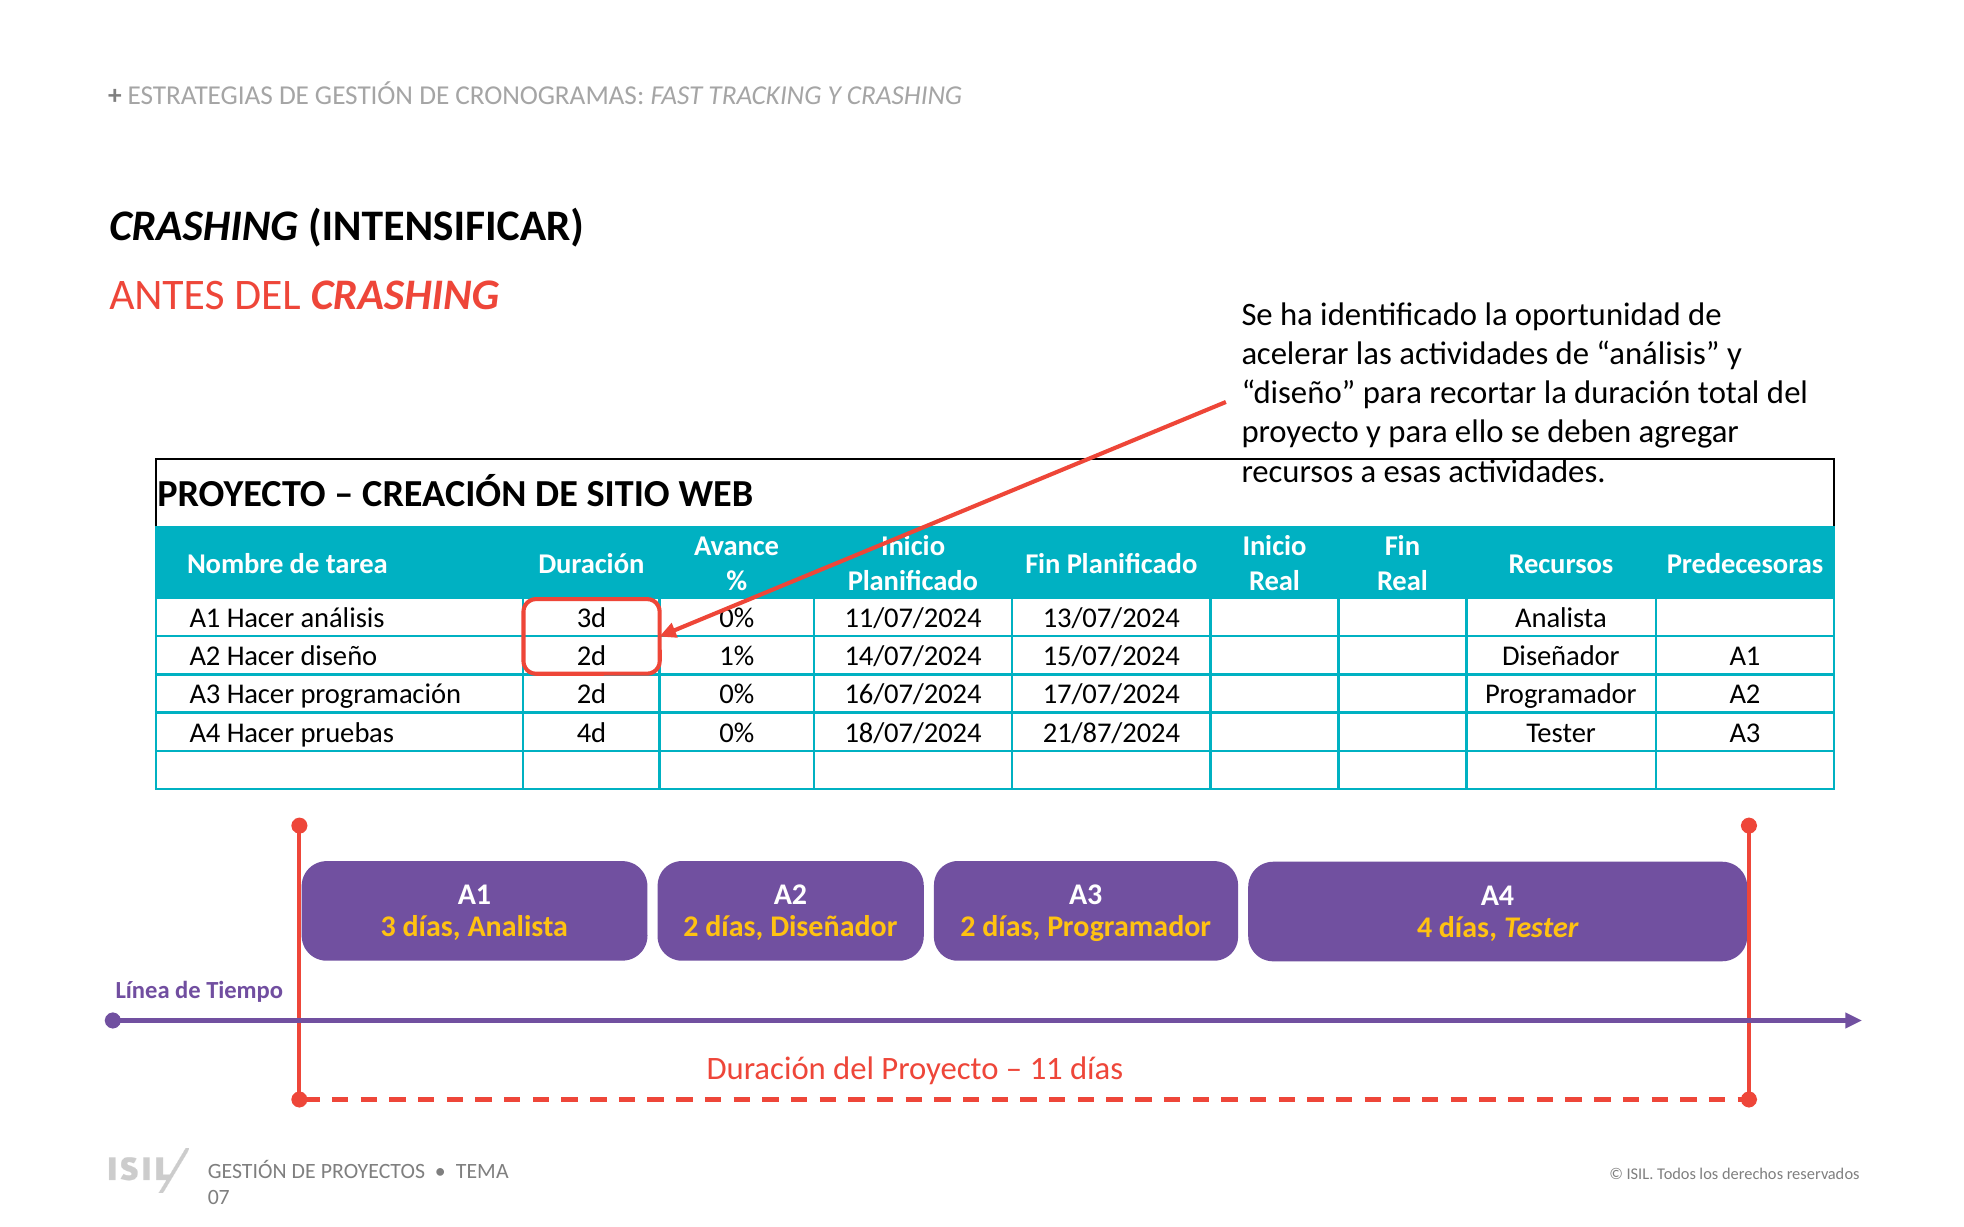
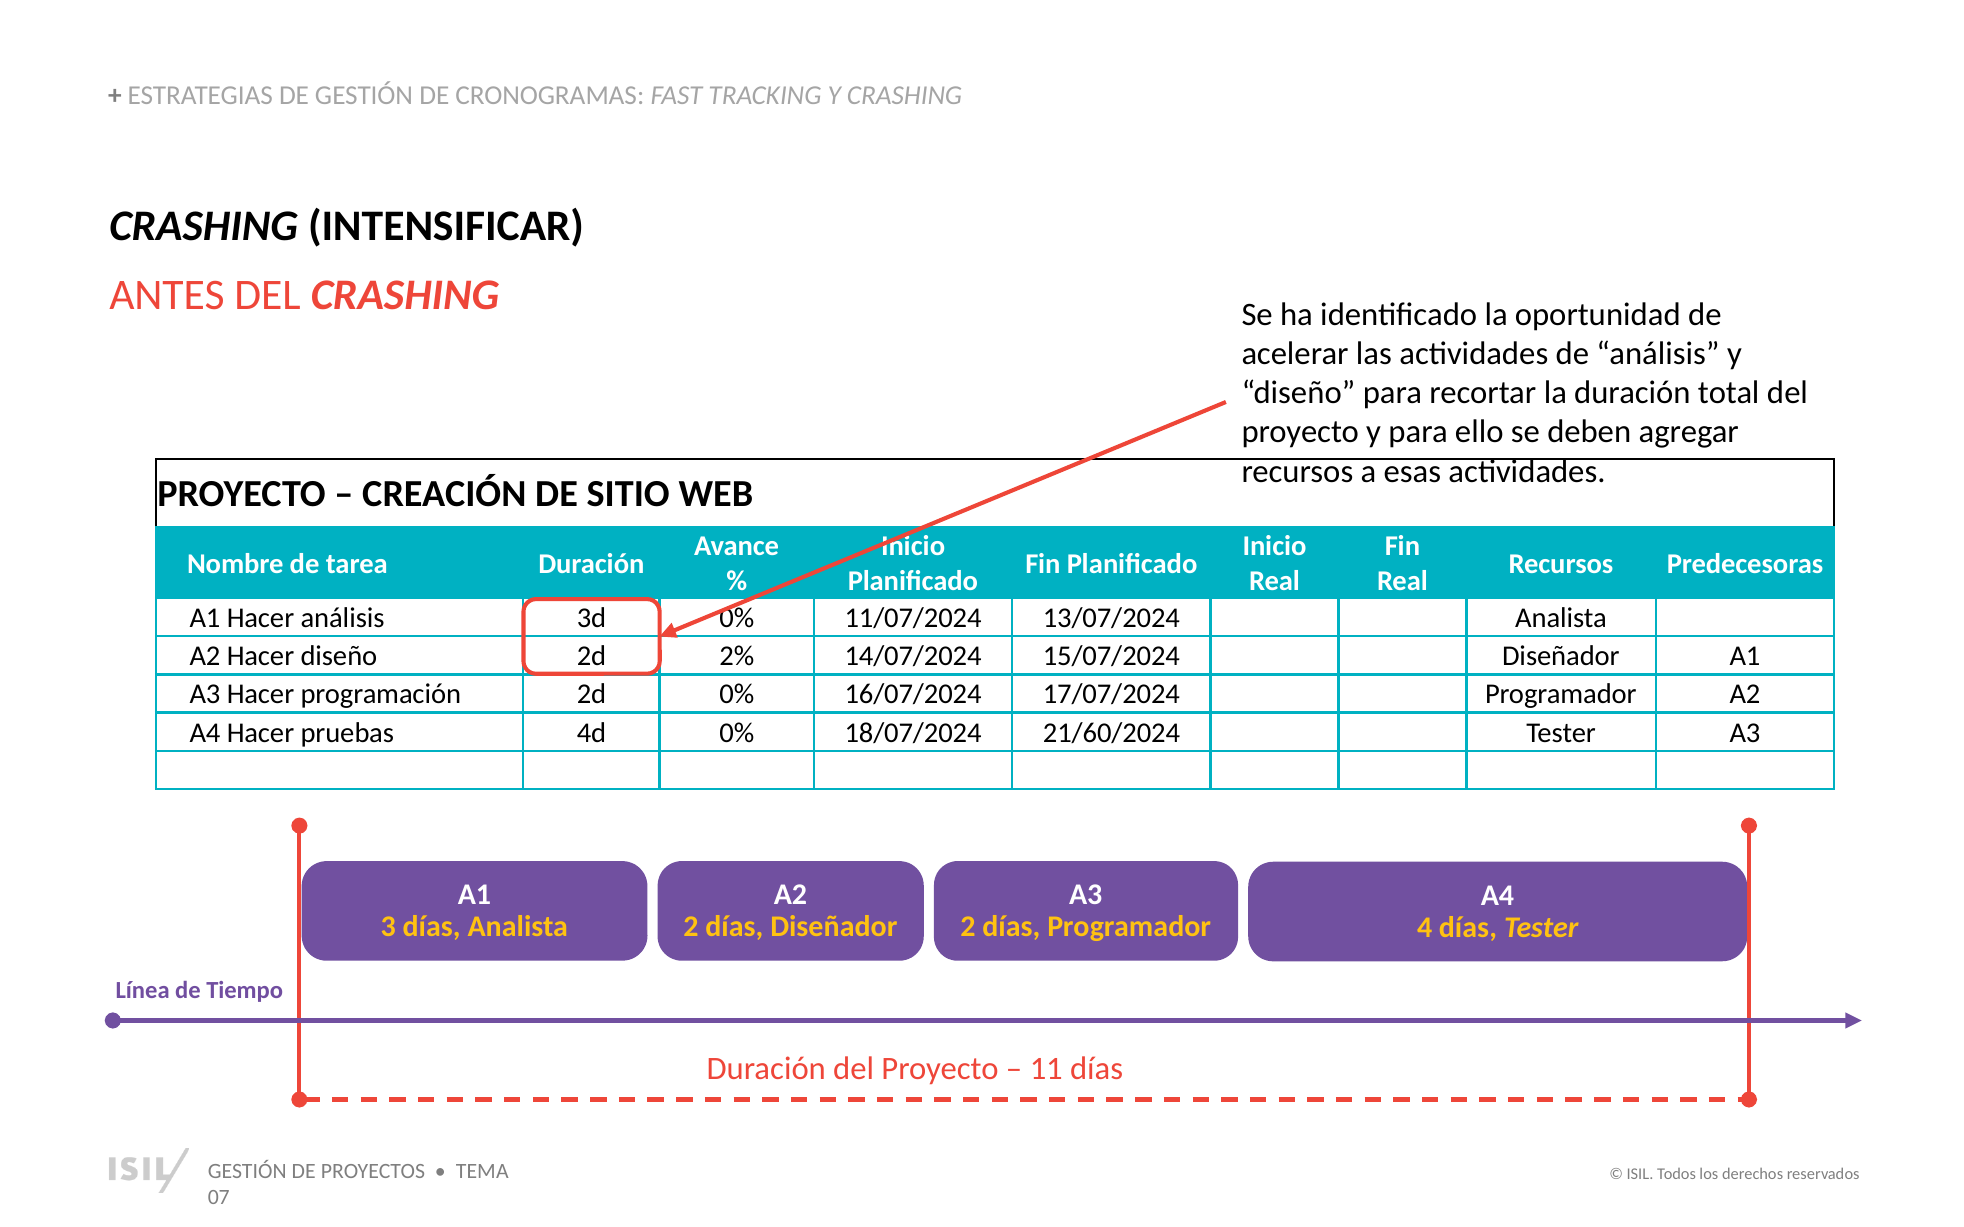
1%: 1% -> 2%
21/87/2024: 21/87/2024 -> 21/60/2024
